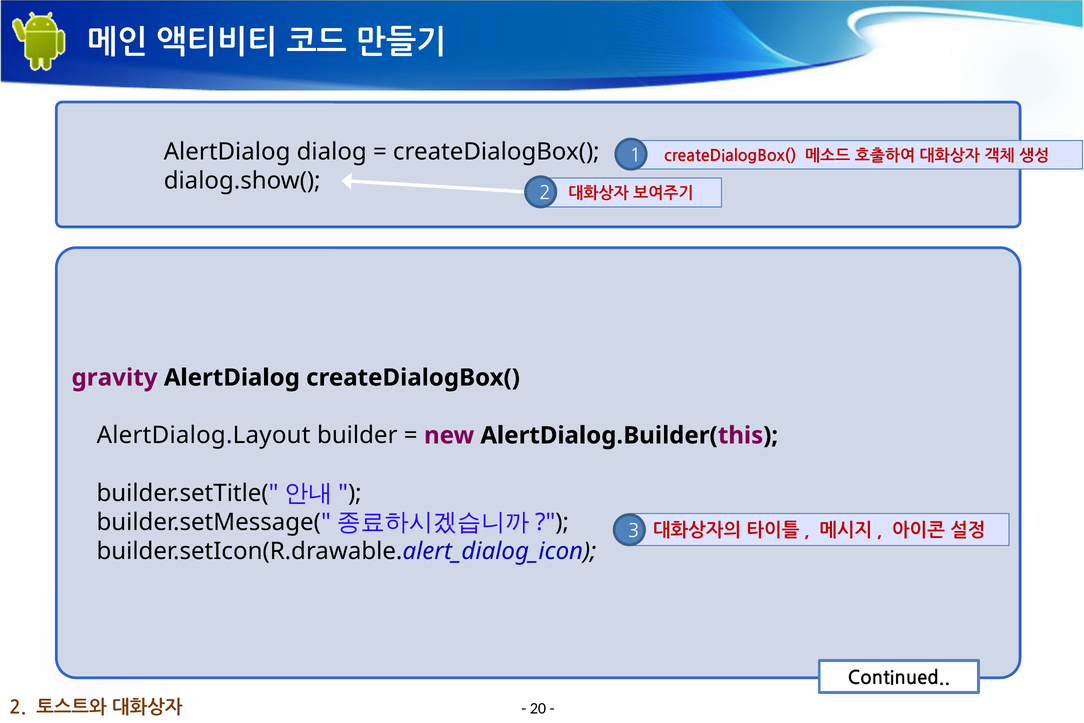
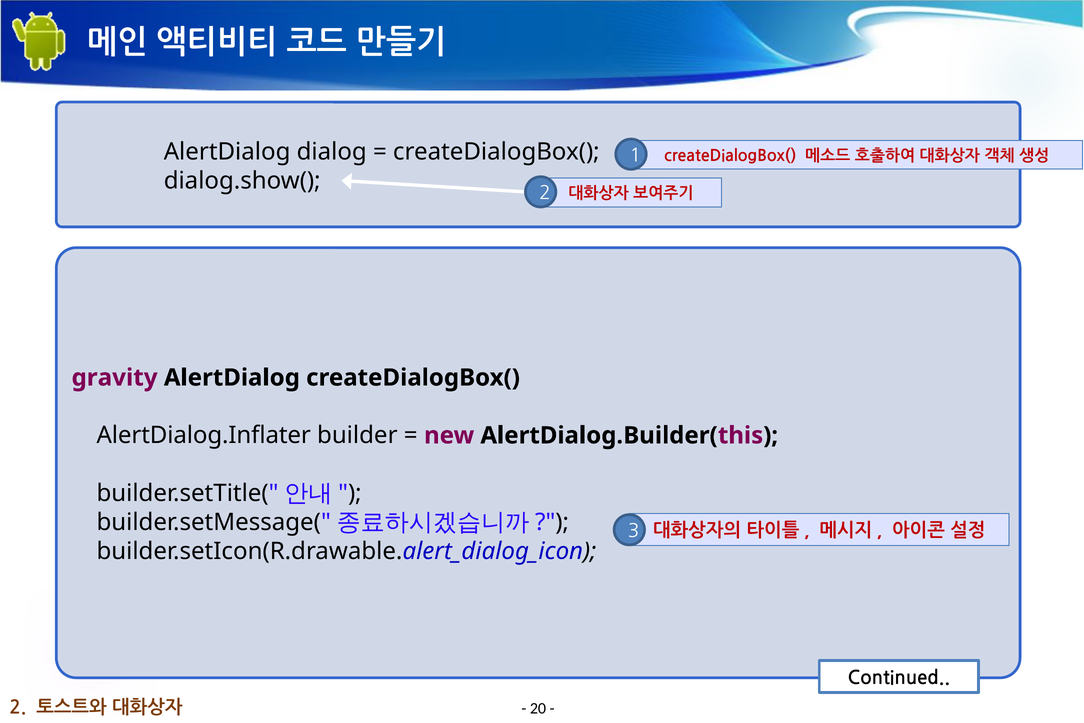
AlertDialog.Layout: AlertDialog.Layout -> AlertDialog.Inflater
